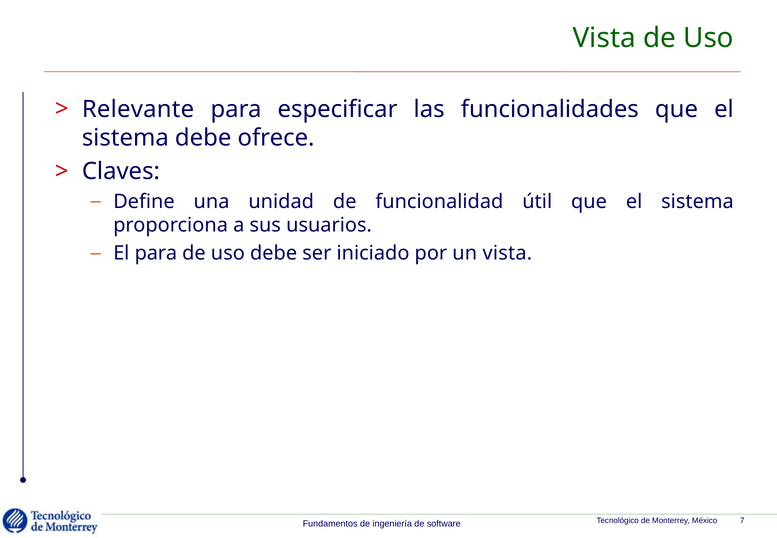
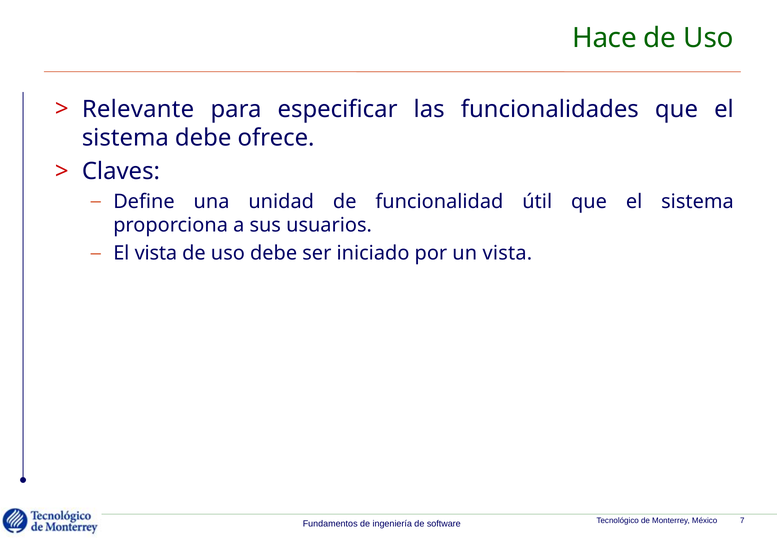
Vista at (604, 38): Vista -> Hace
El para: para -> vista
